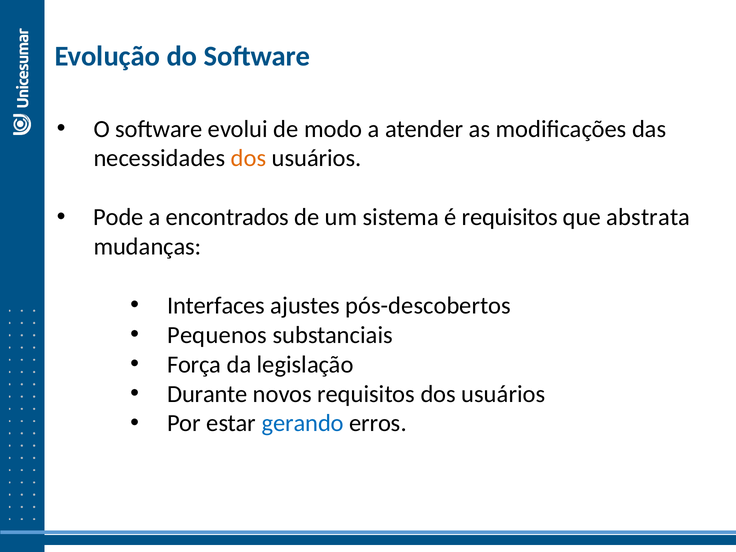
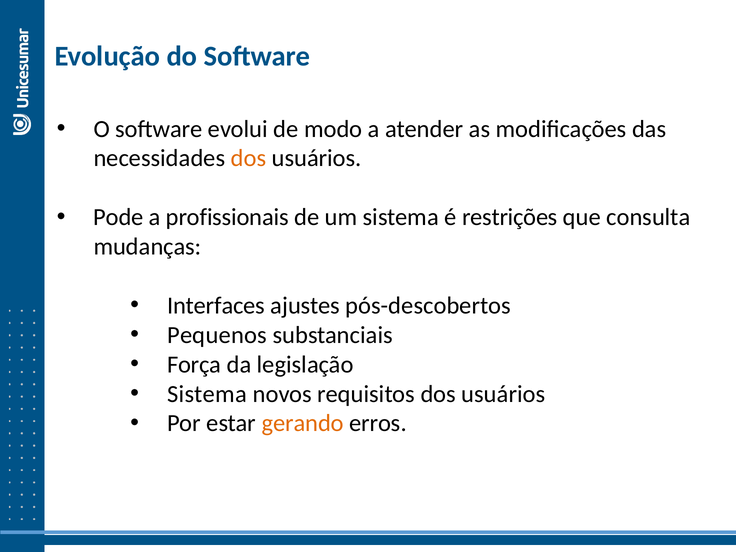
encontrados: encontrados -> profissionais
é requisitos: requisitos -> restrições
abstrata: abstrata -> consulta
Durante at (207, 394): Durante -> Sistema
gerando colour: blue -> orange
